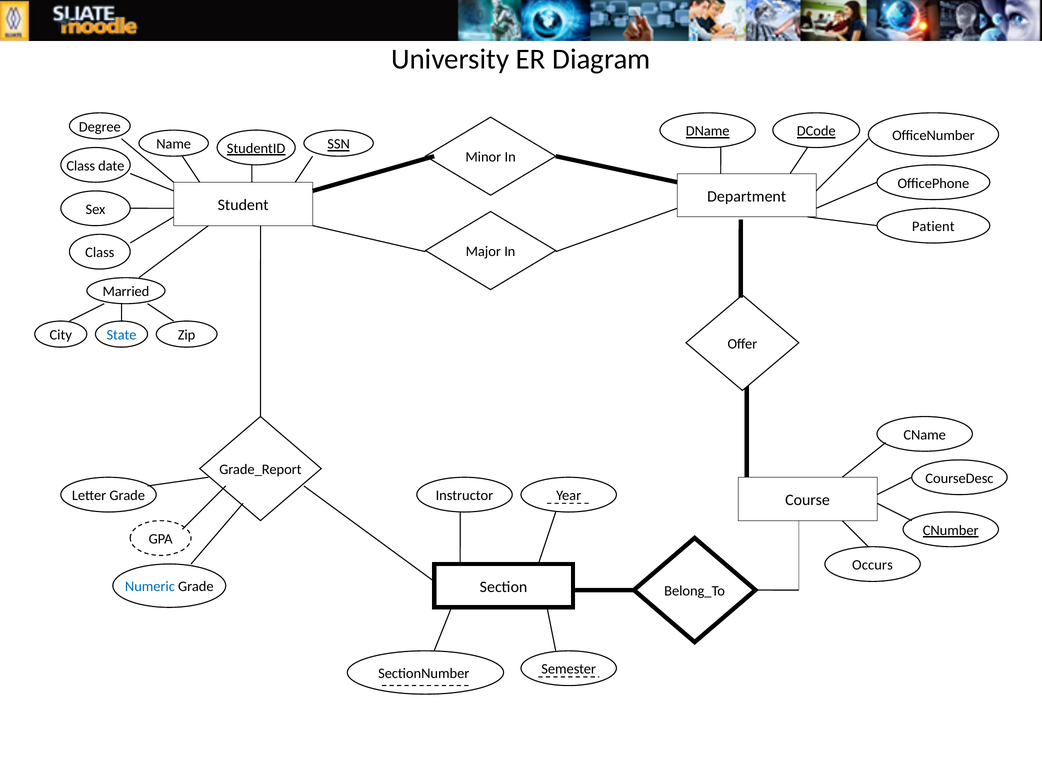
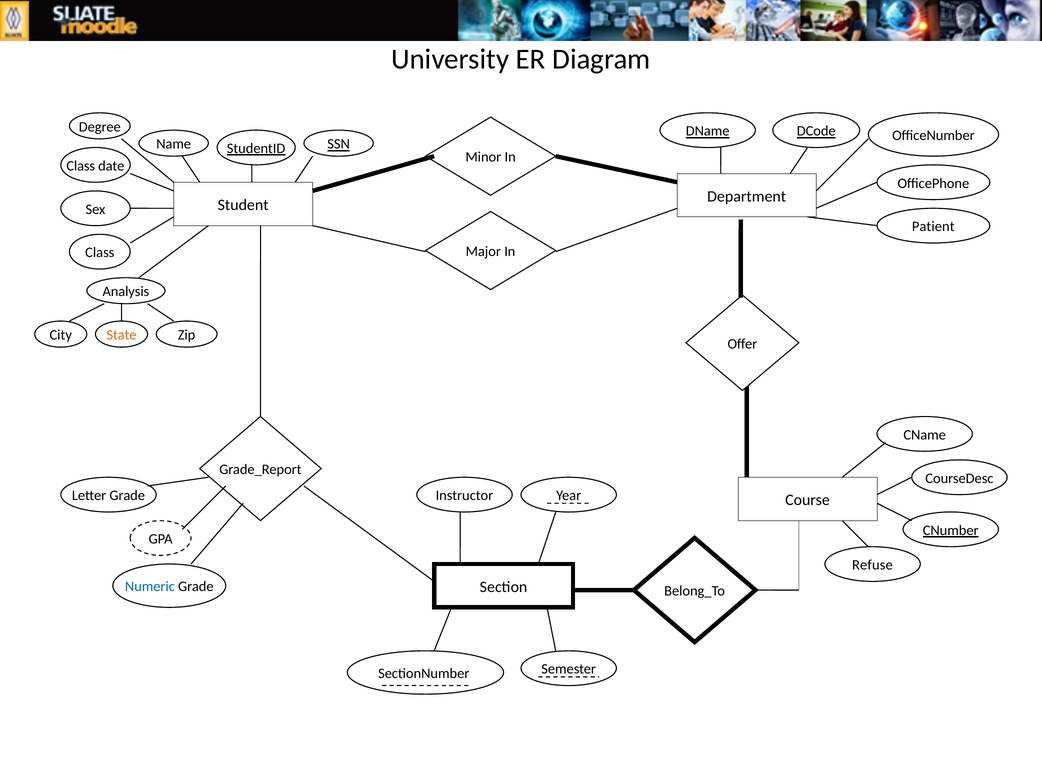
Married: Married -> Analysis
State colour: blue -> orange
Occurs: Occurs -> Refuse
